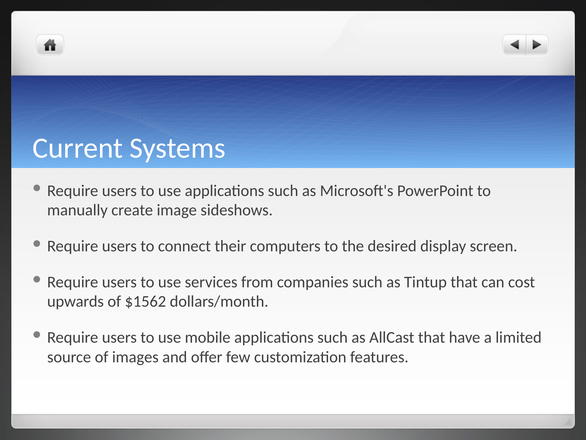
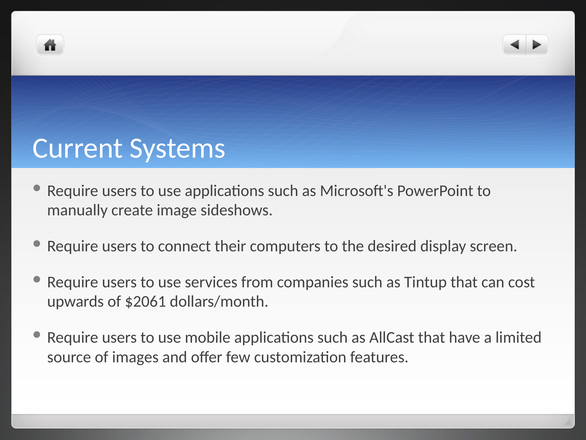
$1562: $1562 -> $2061
